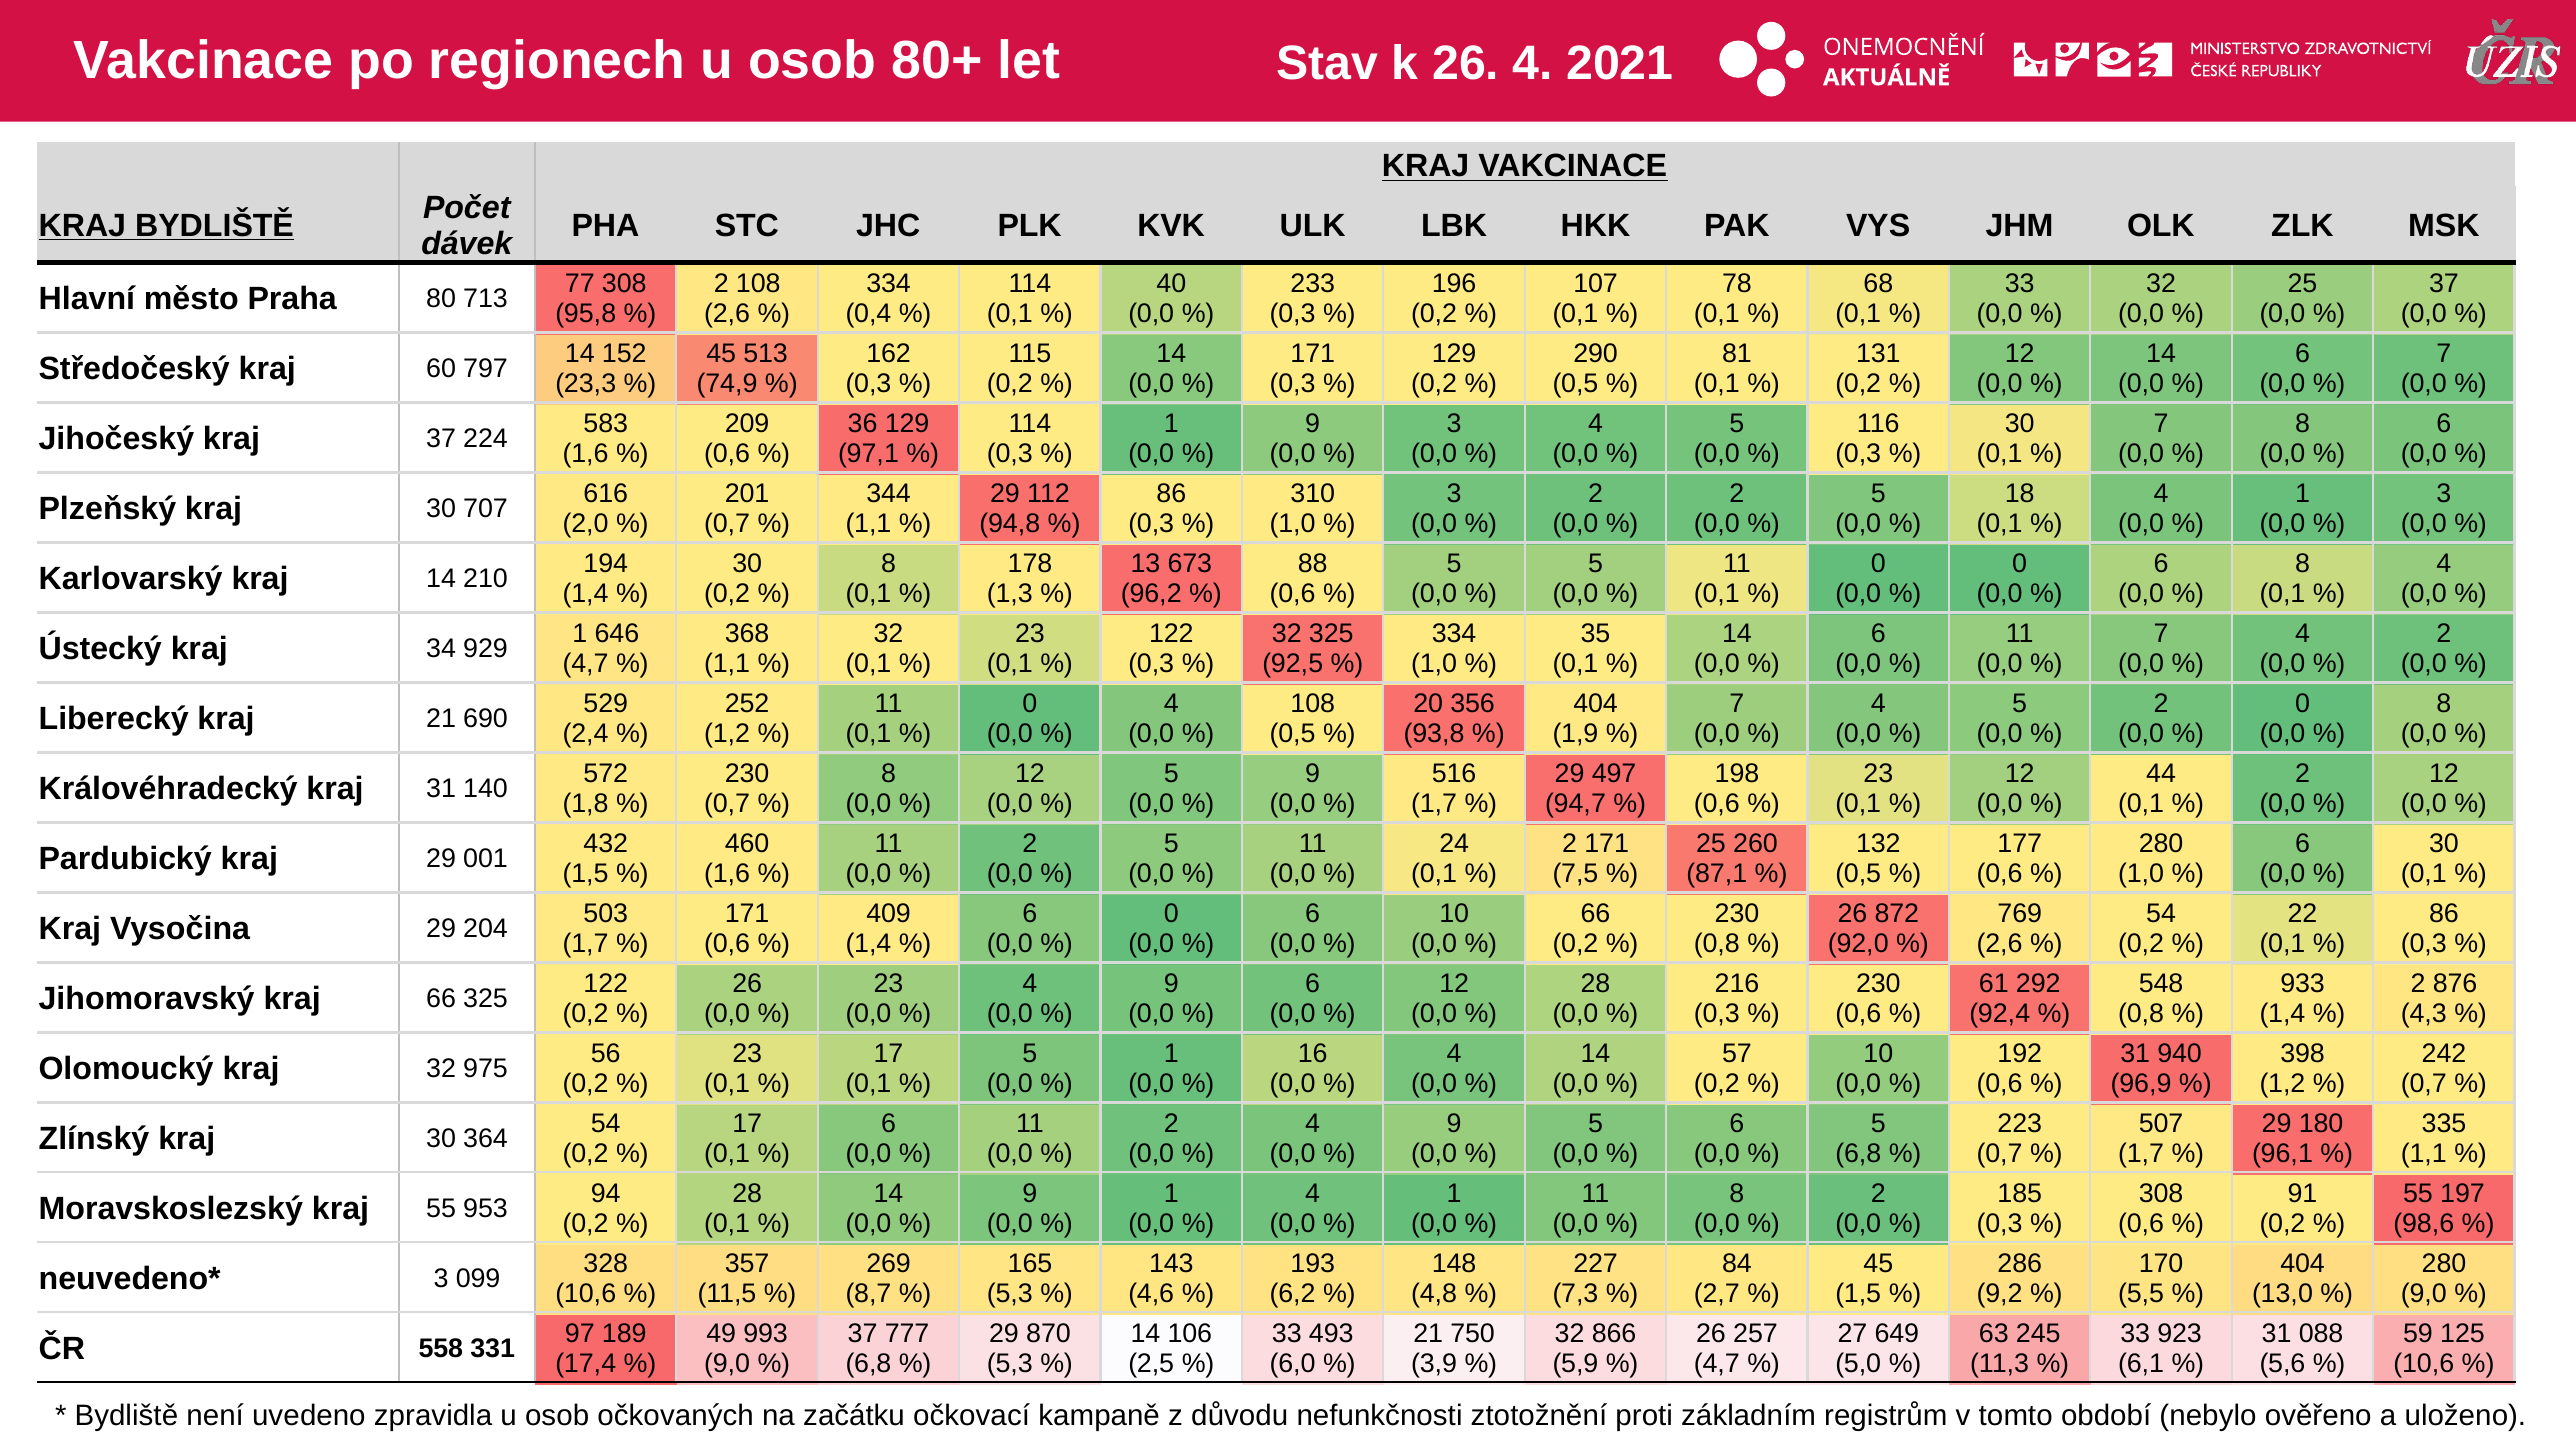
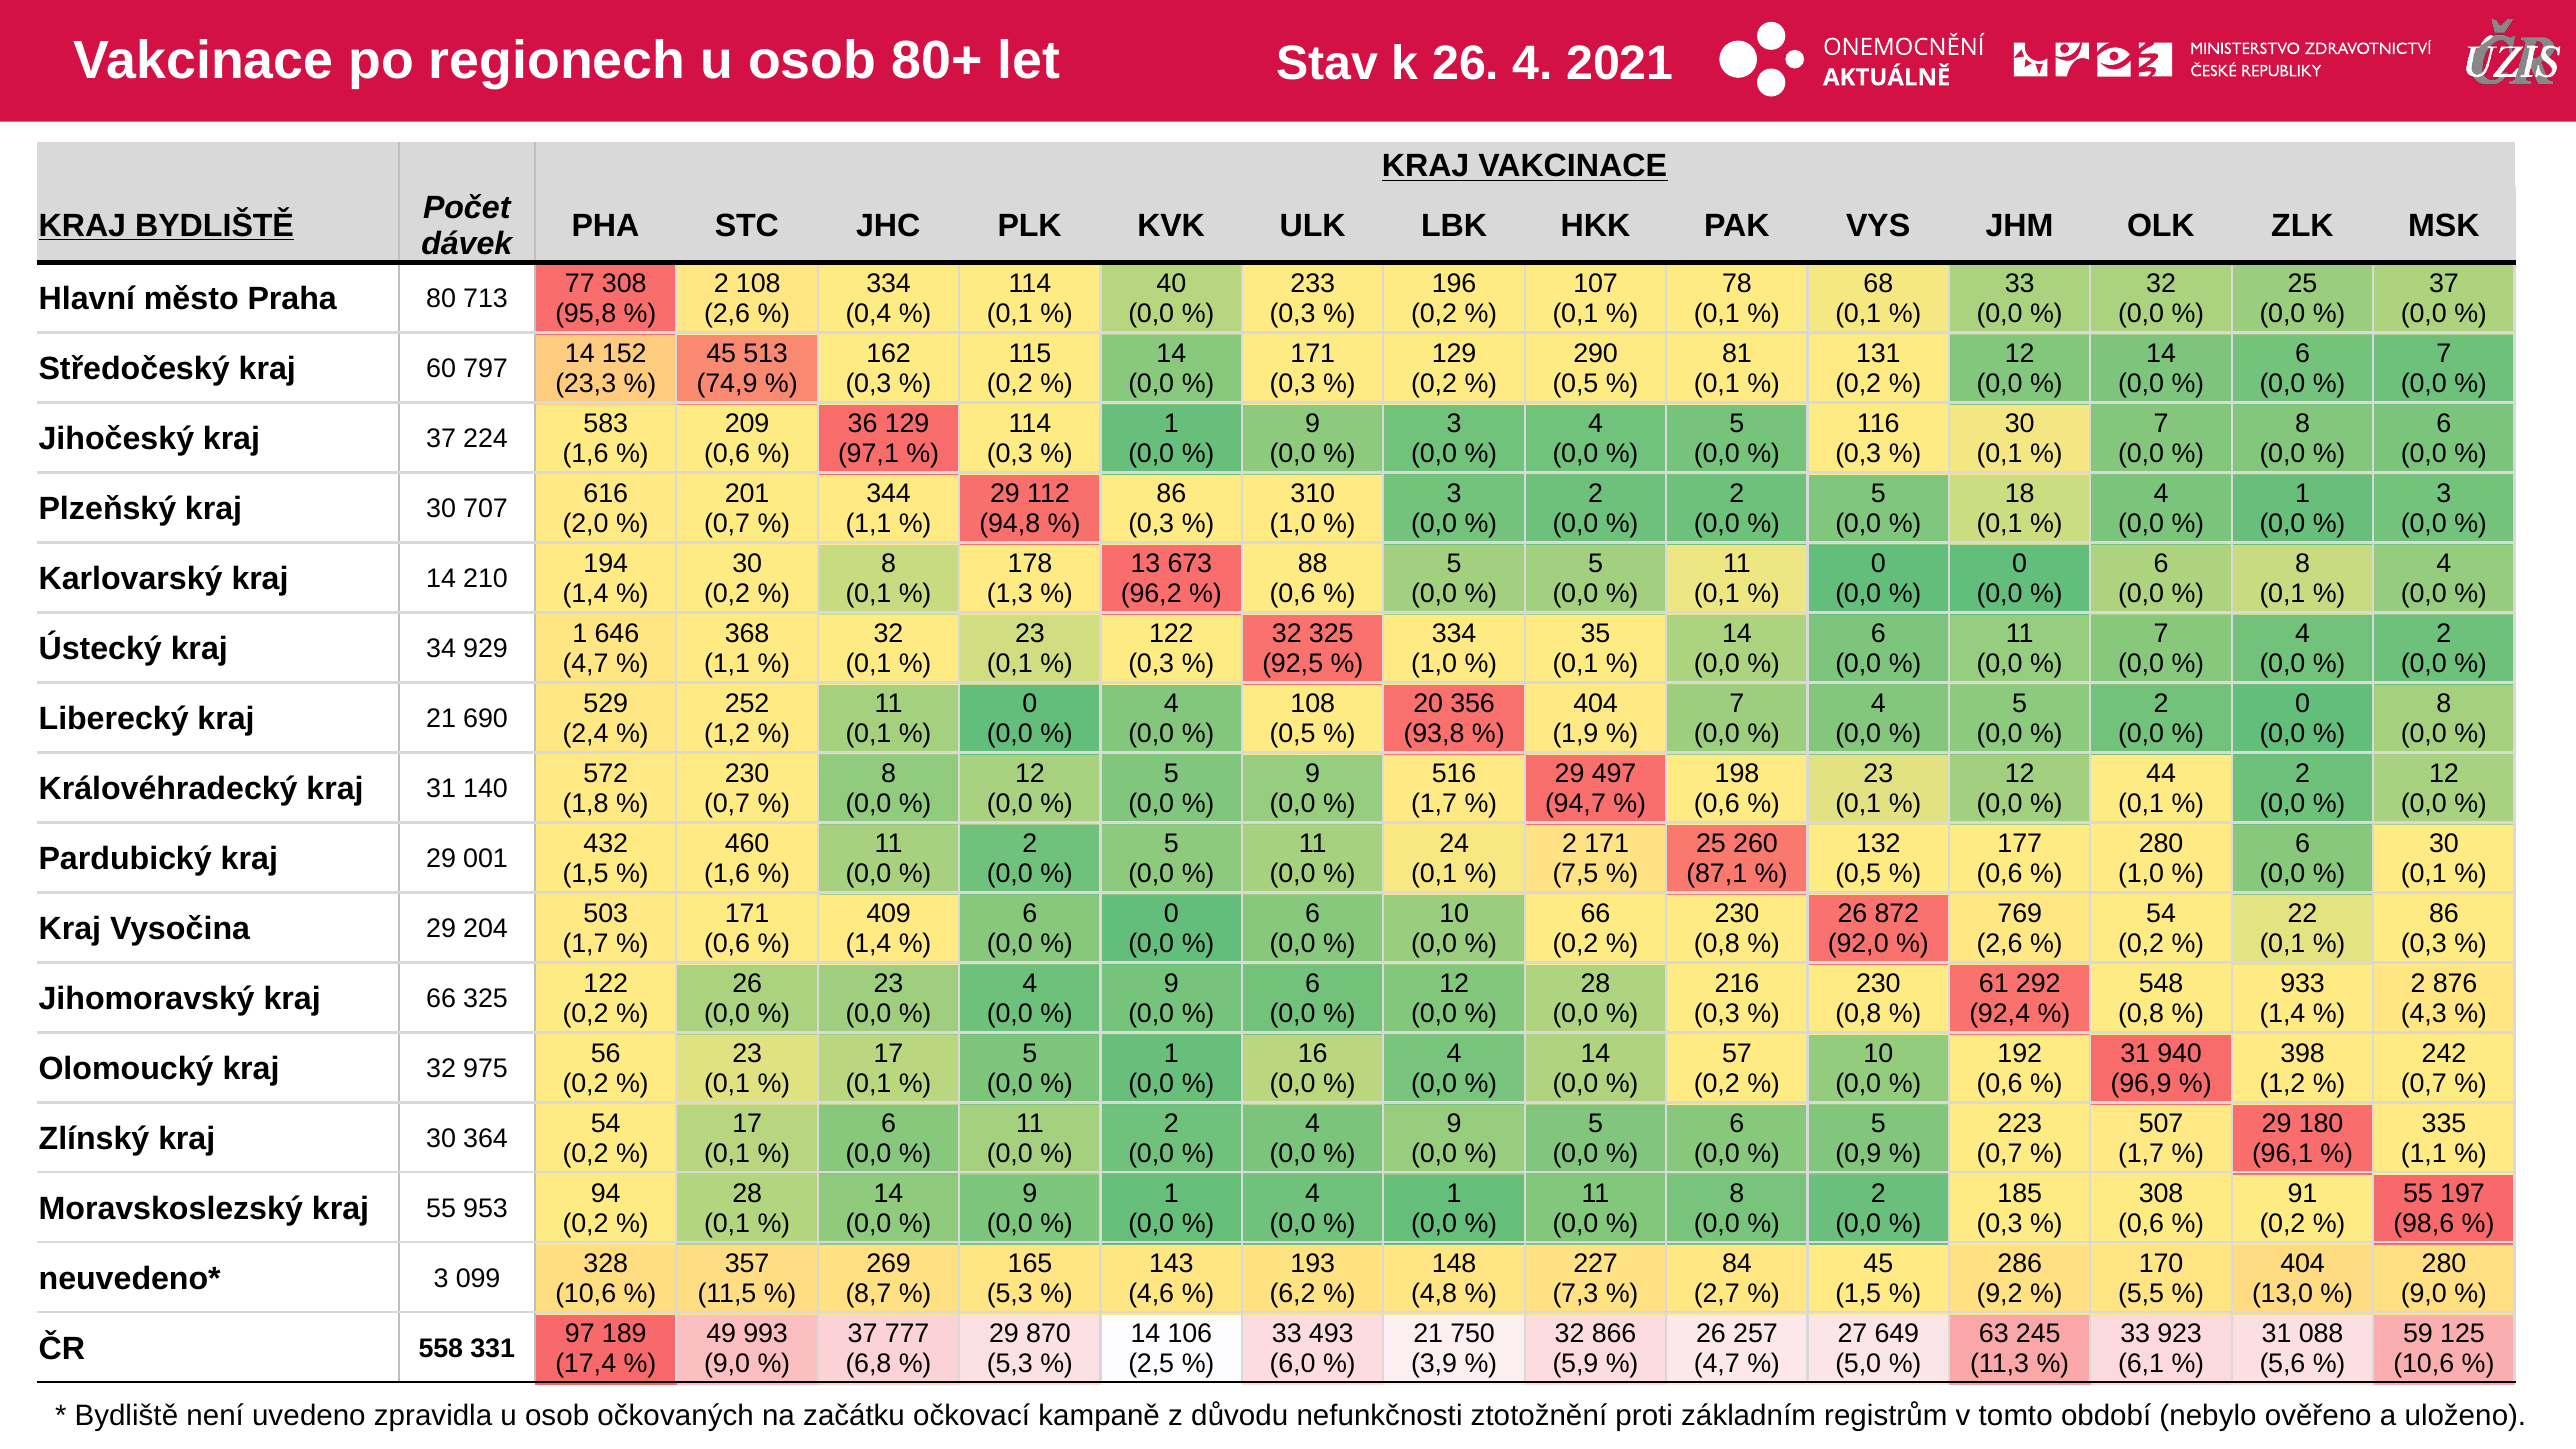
0,6 at (1858, 1014): 0,6 -> 0,8
6,8 at (1858, 1154): 6,8 -> 0,9
